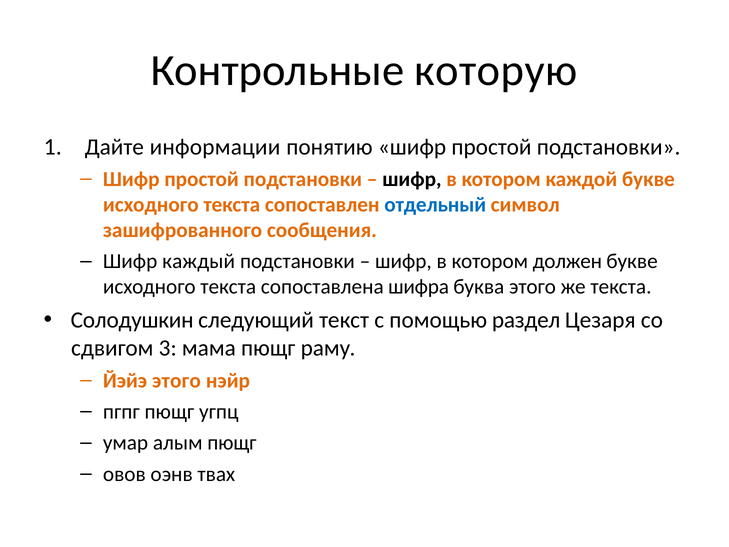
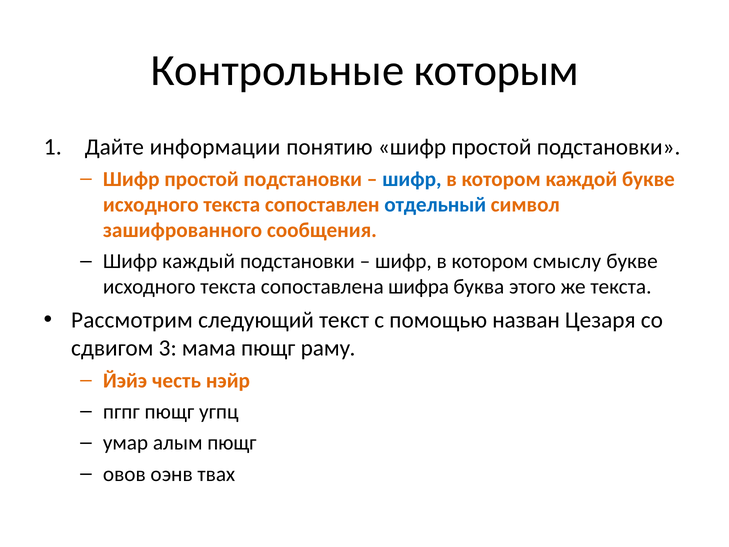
которую: которую -> которым
шифр at (412, 179) colour: black -> blue
должен: должен -> смыслу
Солодушкин: Солодушкин -> Рассмотрим
раздел: раздел -> назван
Йэйэ этого: этого -> честь
